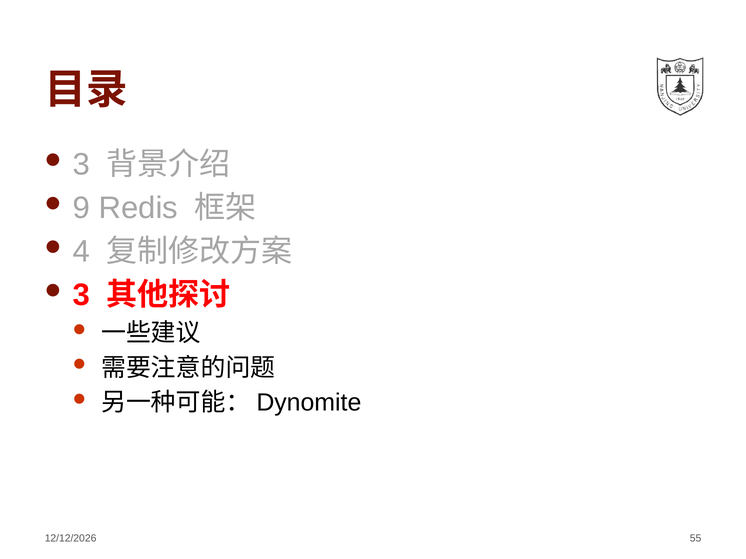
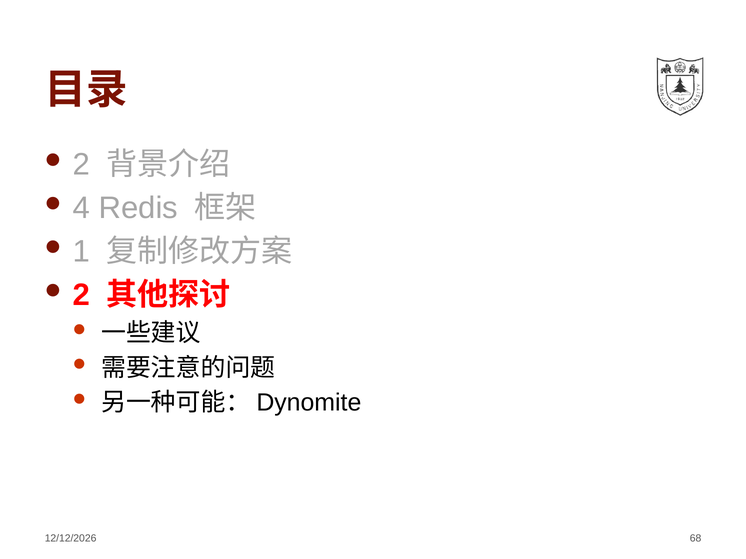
3 at (81, 165): 3 -> 2
9: 9 -> 4
4: 4 -> 1
3 at (81, 295): 3 -> 2
55: 55 -> 68
